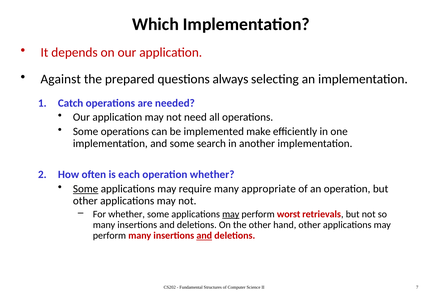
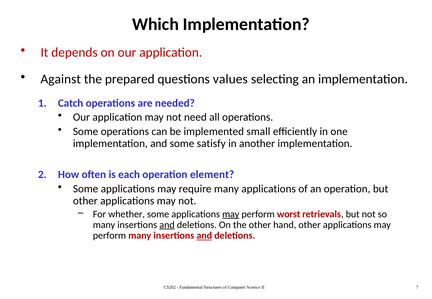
always: always -> values
make: make -> small
search: search -> satisfy
operation whether: whether -> element
Some at (86, 189) underline: present -> none
many appropriate: appropriate -> applications
and at (167, 225) underline: none -> present
